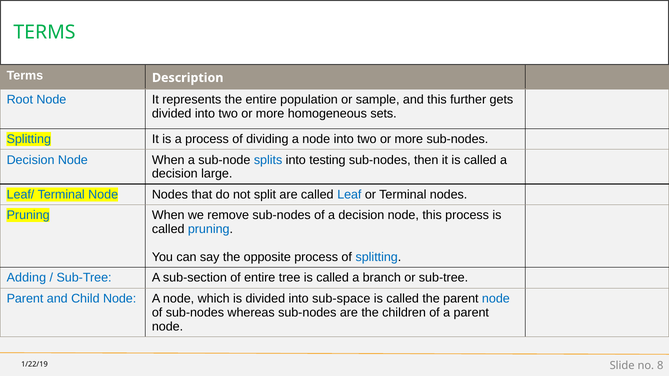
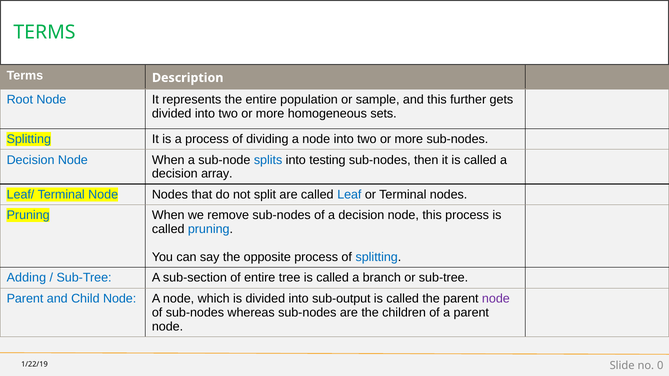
large: large -> array
sub-space: sub-space -> sub-output
node at (496, 299) colour: blue -> purple
8: 8 -> 0
